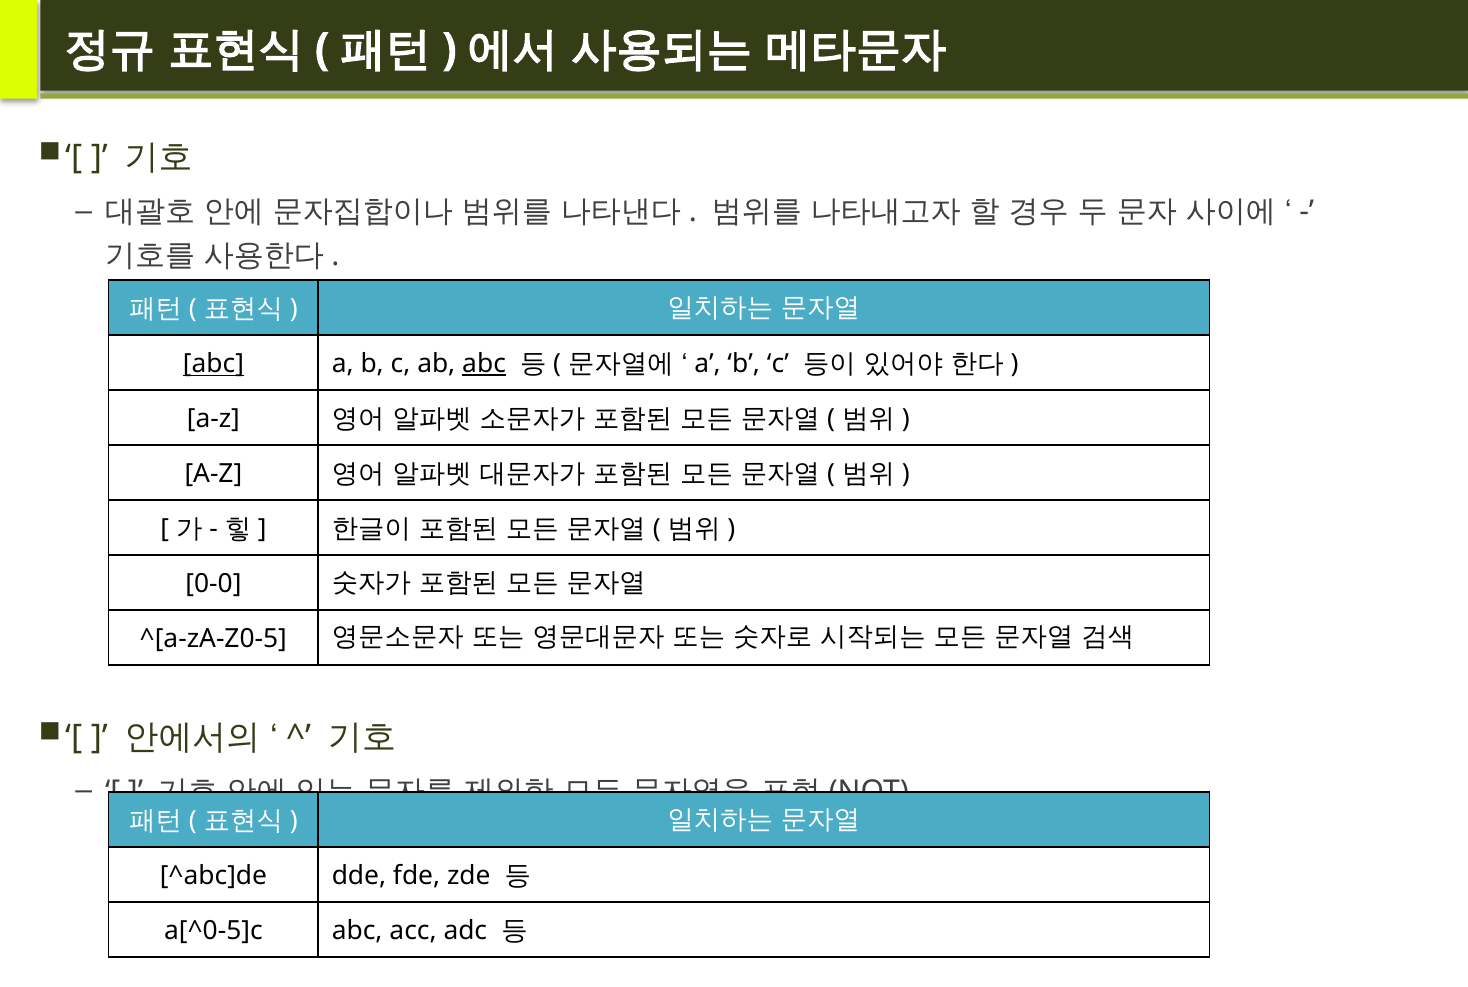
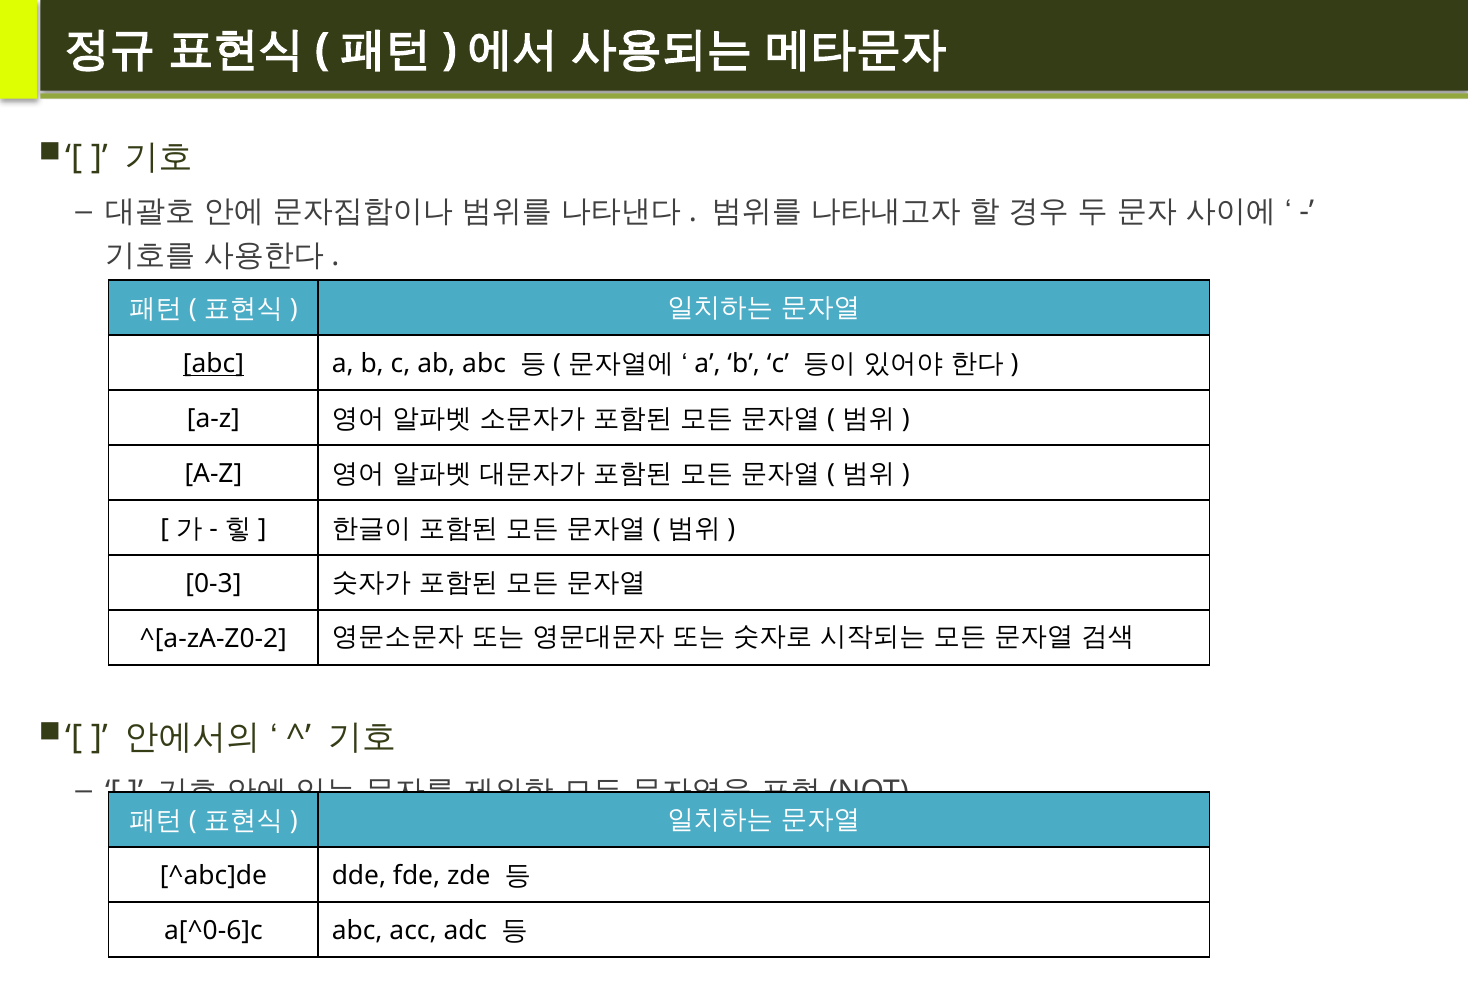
abc at (484, 364) underline: present -> none
0-0: 0-0 -> 0-3
^[a-zA-Z0-5: ^[a-zA-Z0-5 -> ^[a-zA-Z0-2
a[^0-5]c: a[^0-5]c -> a[^0-6]c
